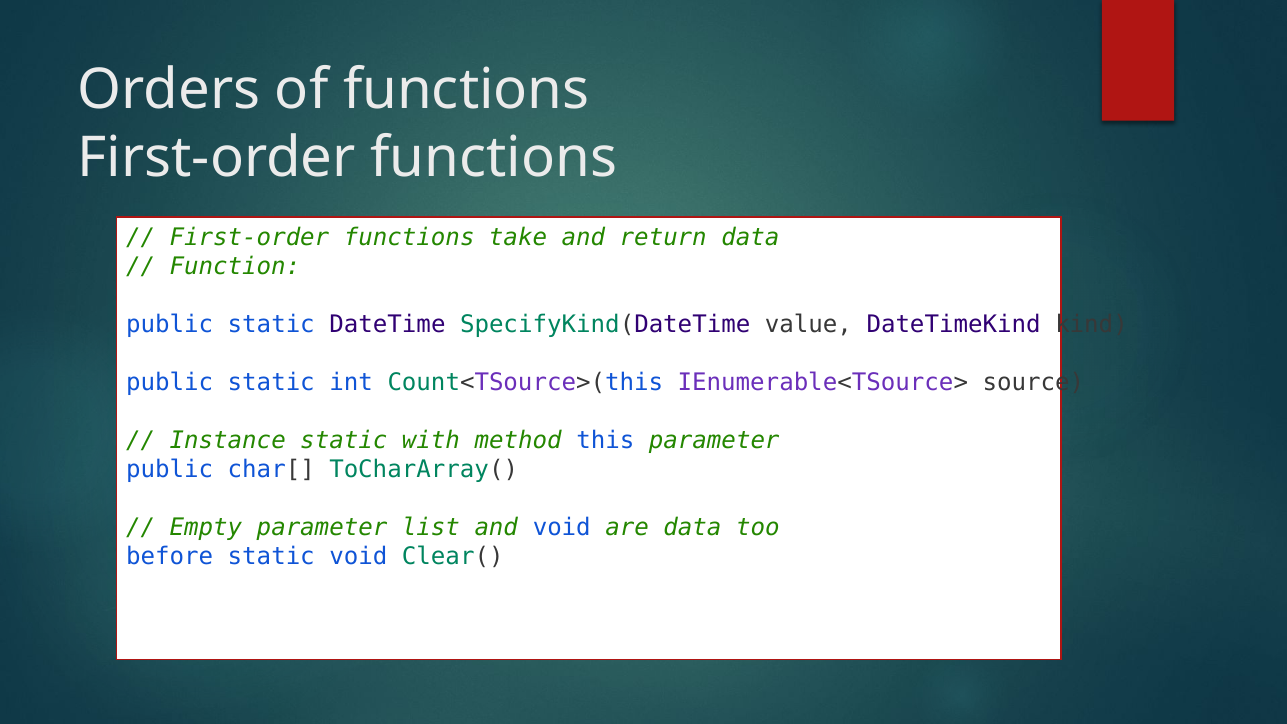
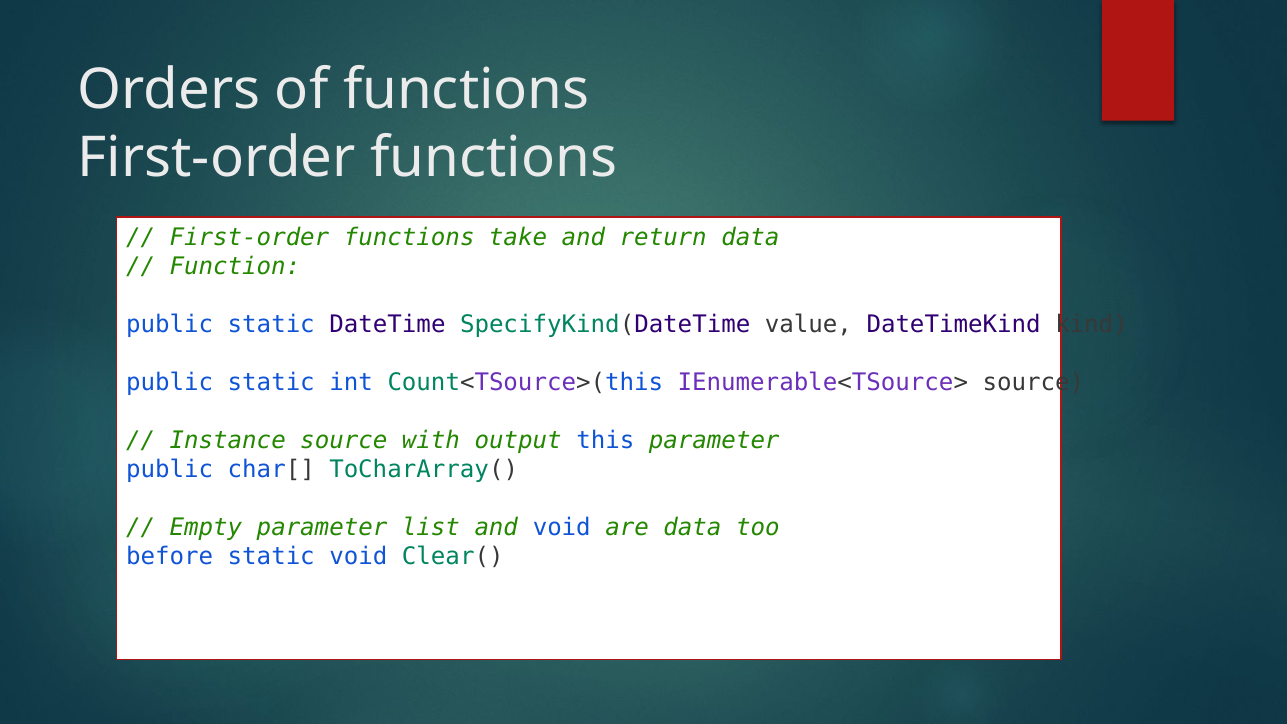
Instance static: static -> source
method: method -> output
